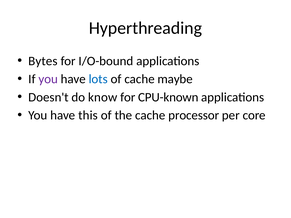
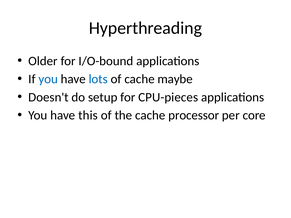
Bytes: Bytes -> Older
you at (48, 79) colour: purple -> blue
know: know -> setup
CPU-known: CPU-known -> CPU-pieces
